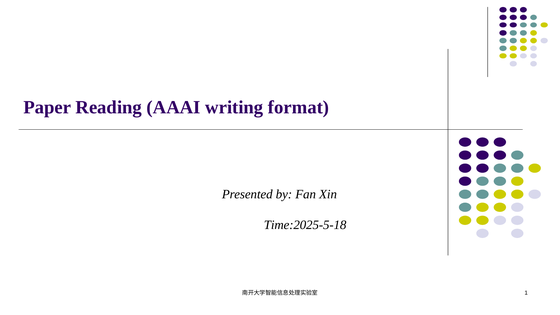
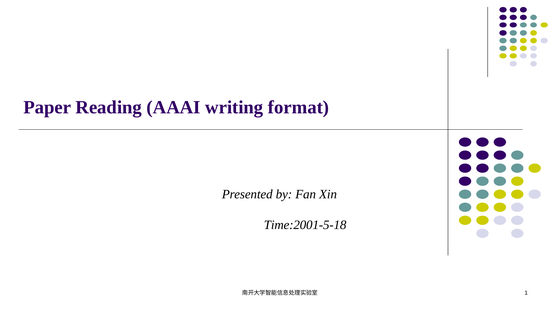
Time:2025-5-18: Time:2025-5-18 -> Time:2001-5-18
